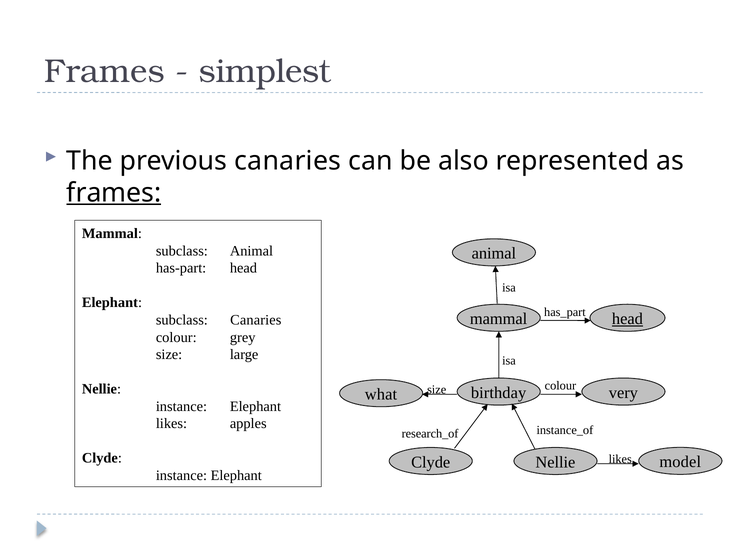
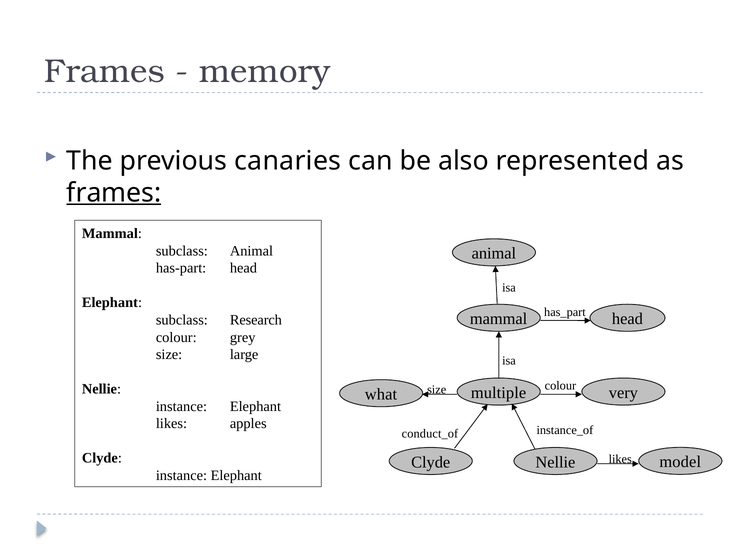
simplest: simplest -> memory
head at (627, 319) underline: present -> none
subclass Canaries: Canaries -> Research
birthday: birthday -> multiple
research_of: research_of -> conduct_of
